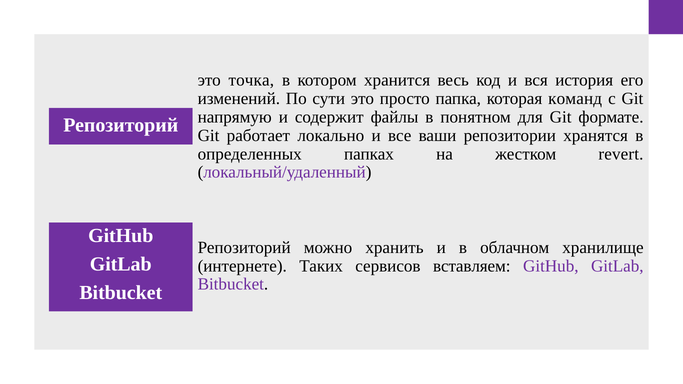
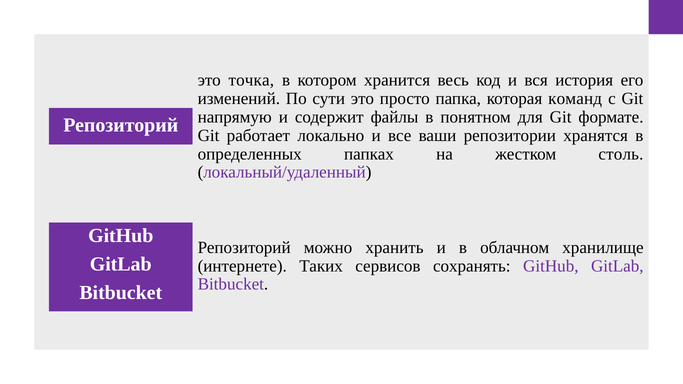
revert: revert -> столь
вставляем: вставляем -> сохранять
